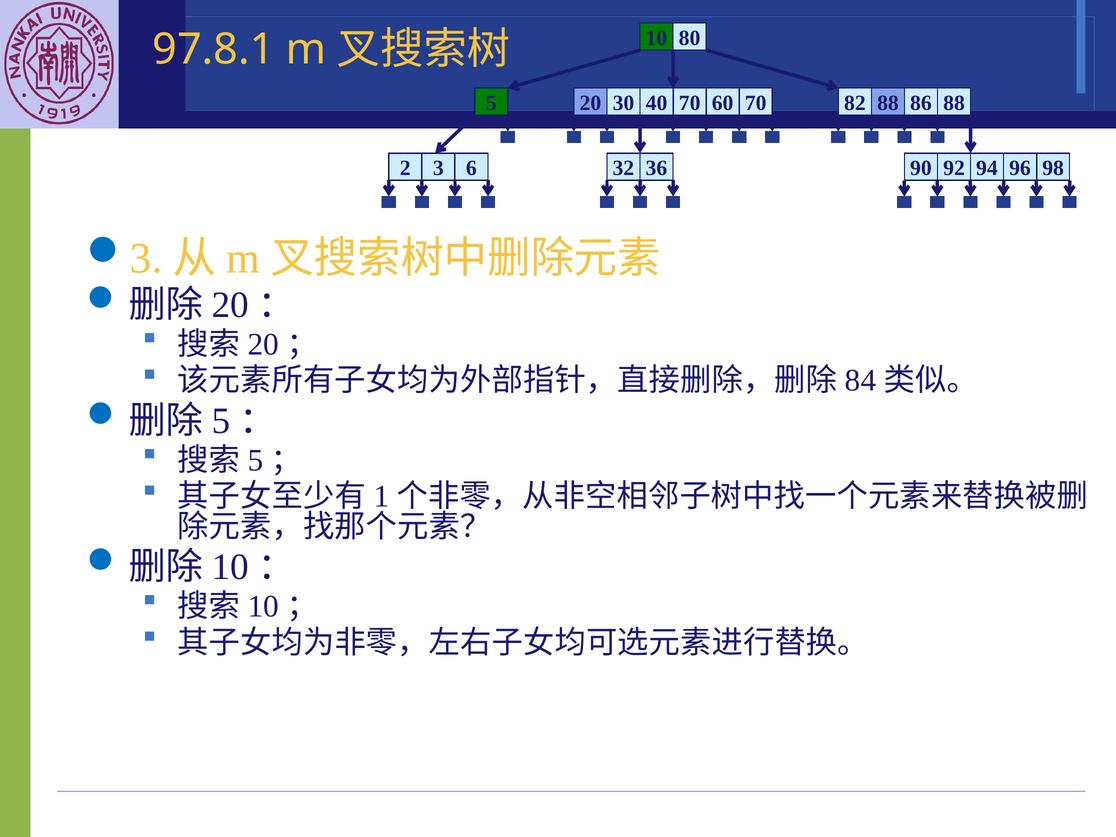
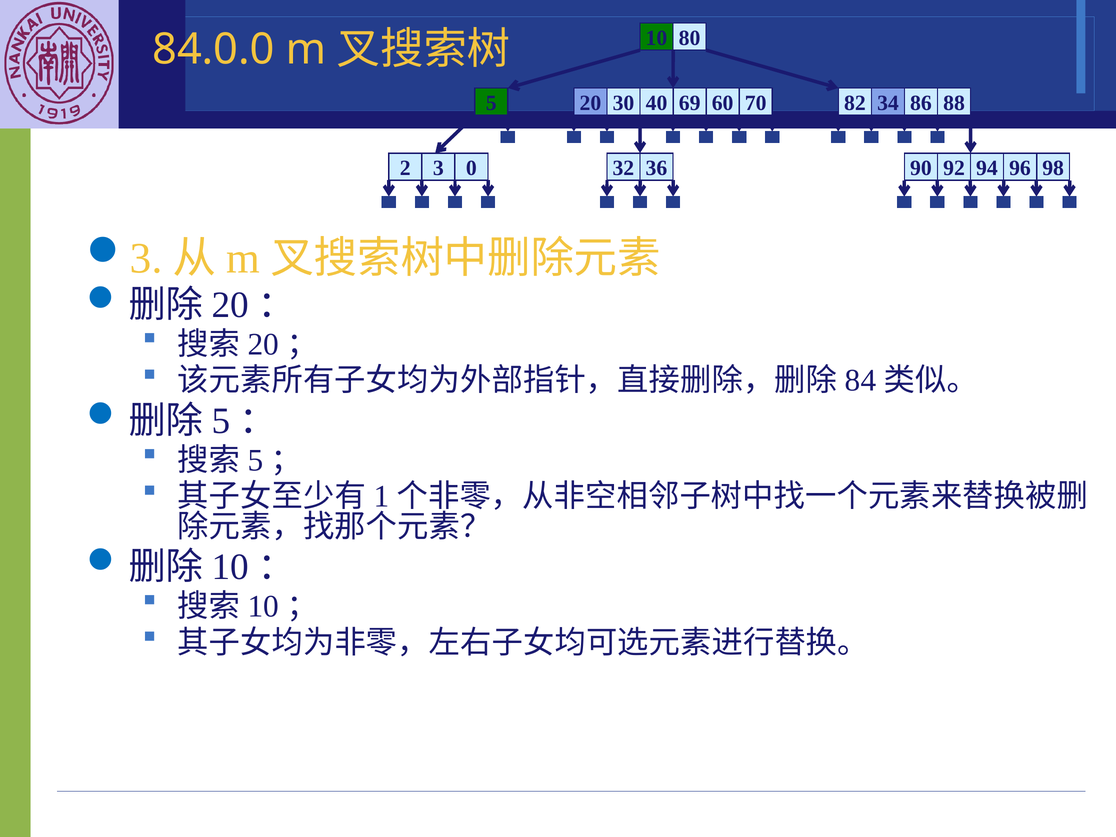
97.8.1: 97.8.1 -> 84.0.0
40 70: 70 -> 69
82 88: 88 -> 34
6: 6 -> 0
